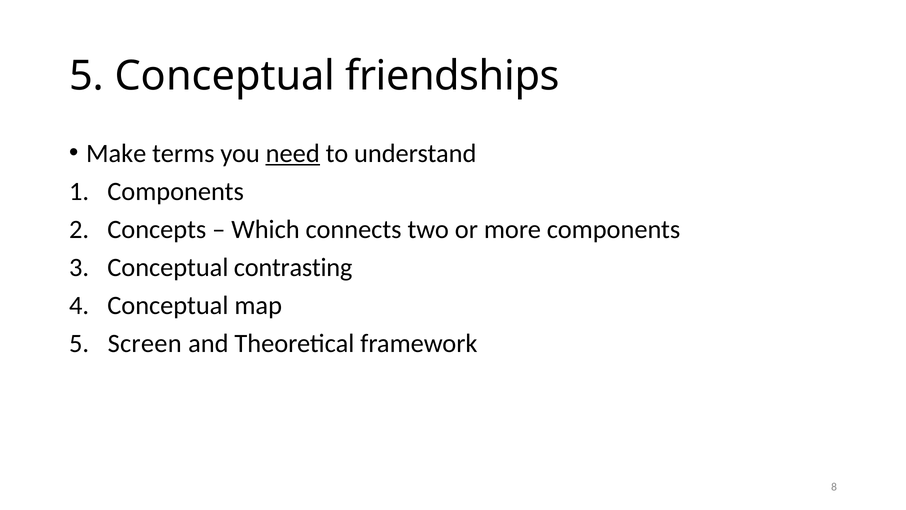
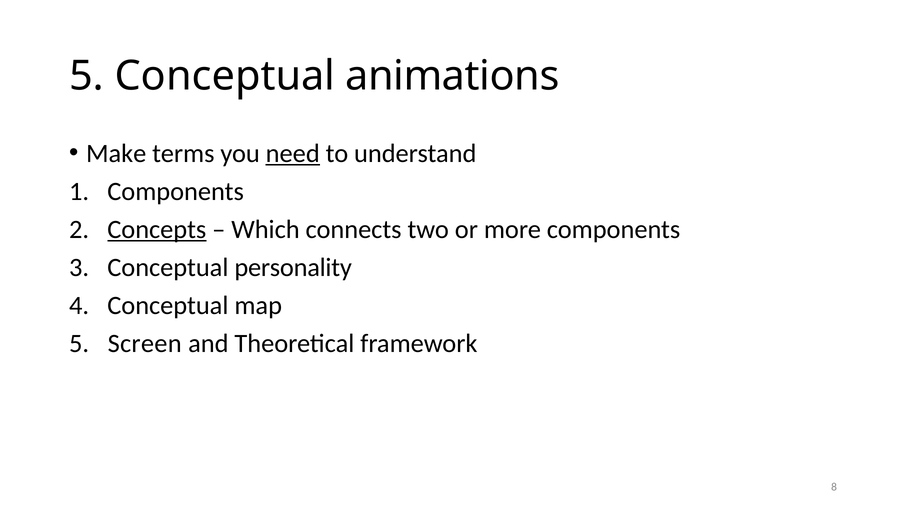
friendships: friendships -> animations
Concepts underline: none -> present
contrasting: contrasting -> personality
